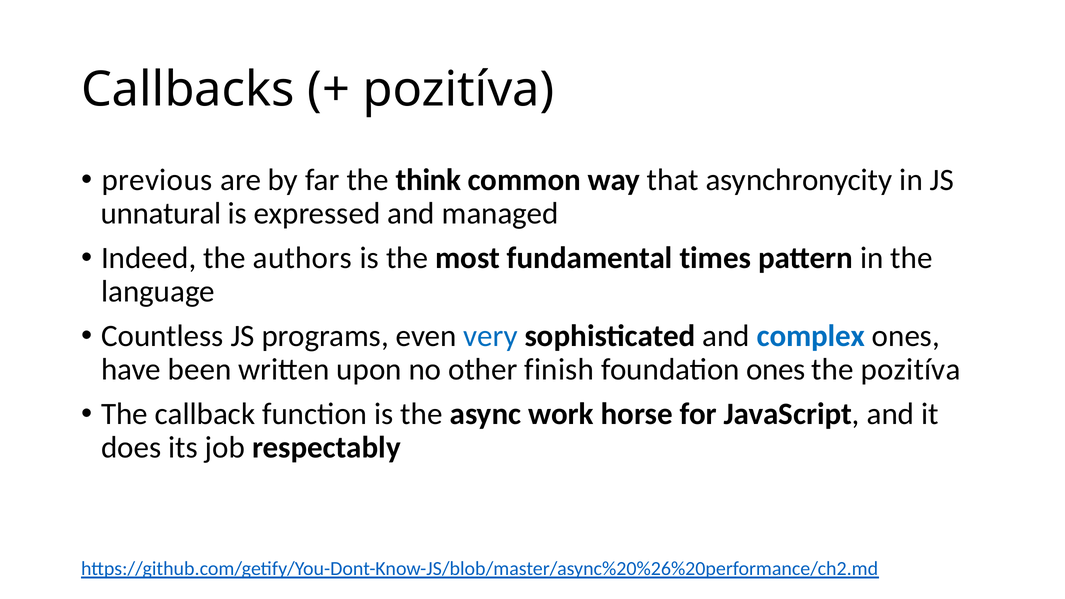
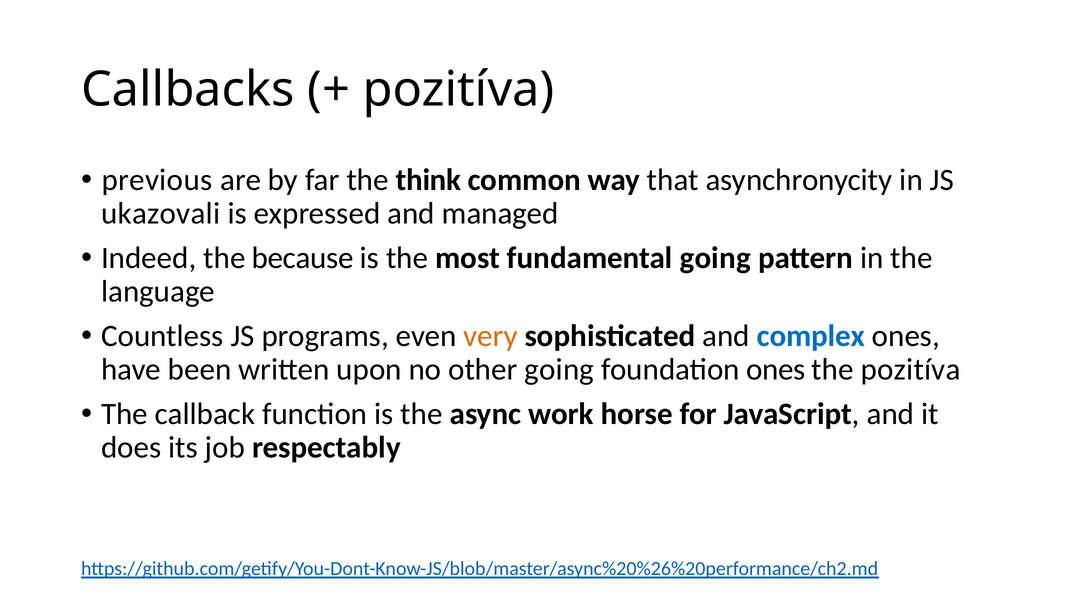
unnatural: unnatural -> ukazovali
authors: authors -> because
fundamental times: times -> going
very colour: blue -> orange
other finish: finish -> going
